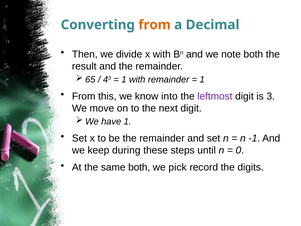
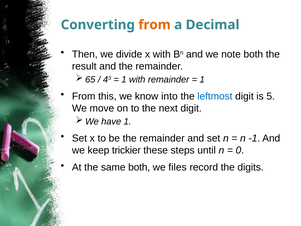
leftmost colour: purple -> blue
3: 3 -> 5
during: during -> trickier
pick: pick -> files
